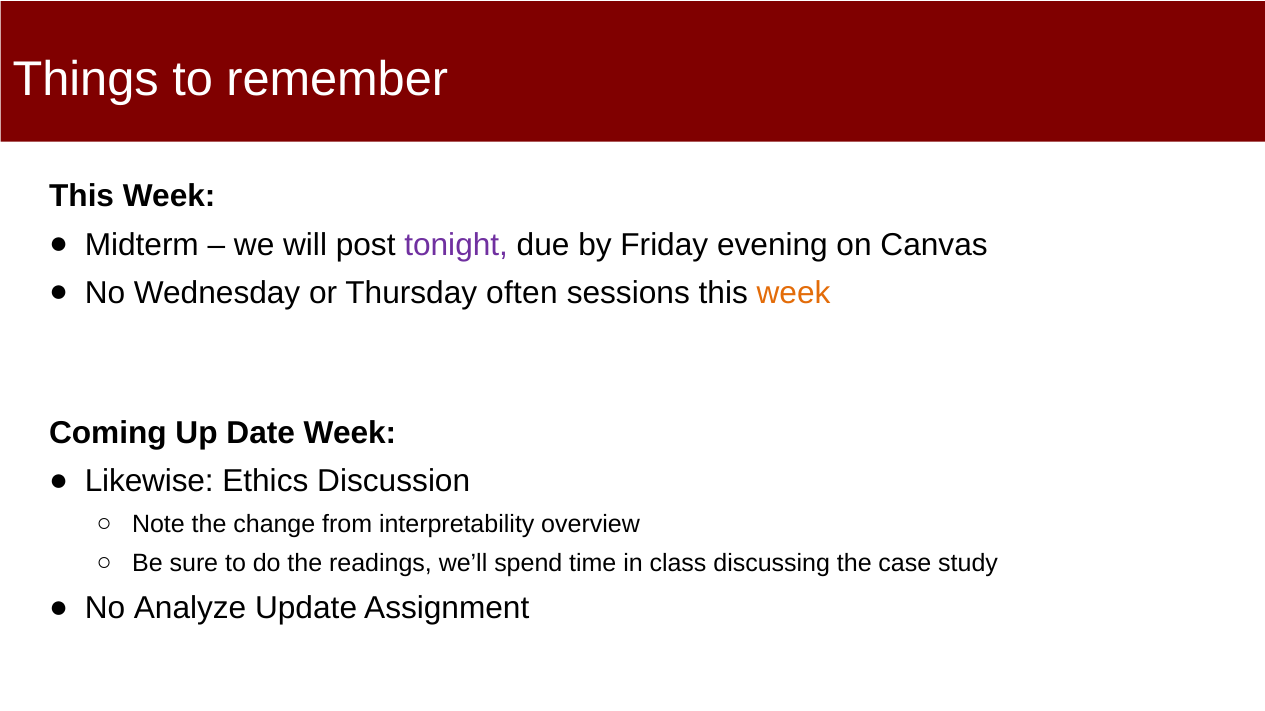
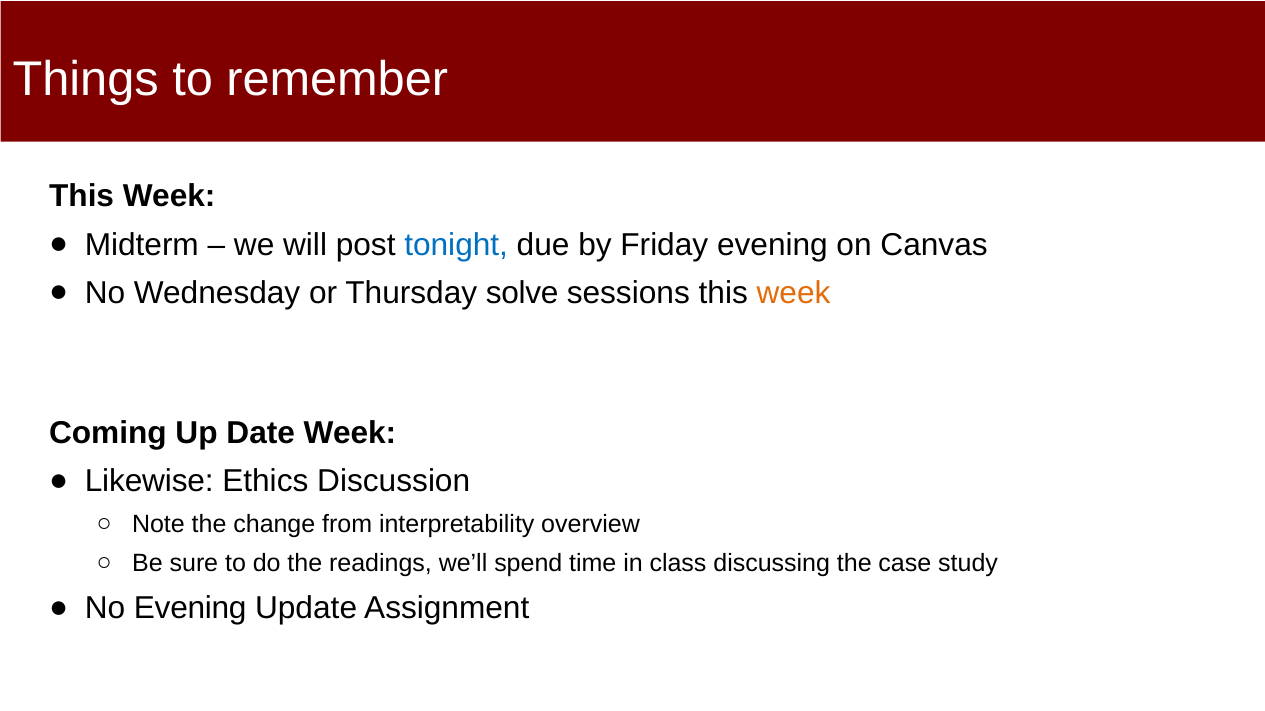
tonight colour: purple -> blue
often: often -> solve
No Analyze: Analyze -> Evening
